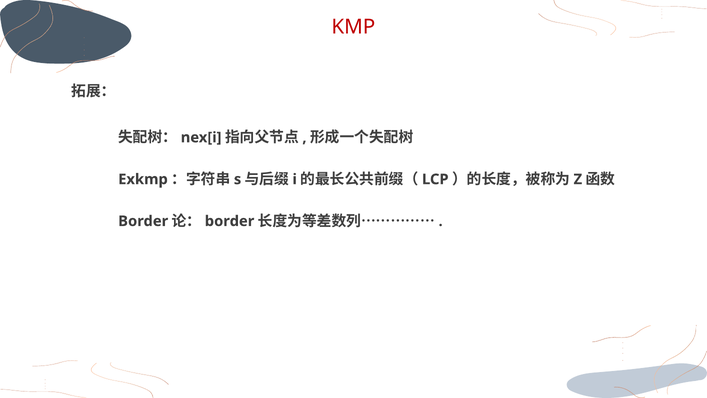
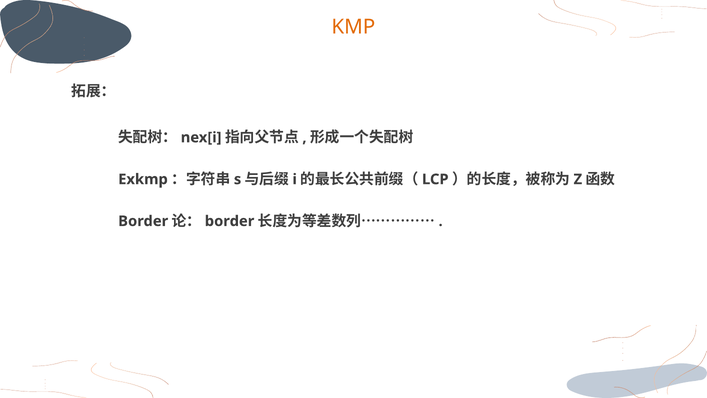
KMP colour: red -> orange
